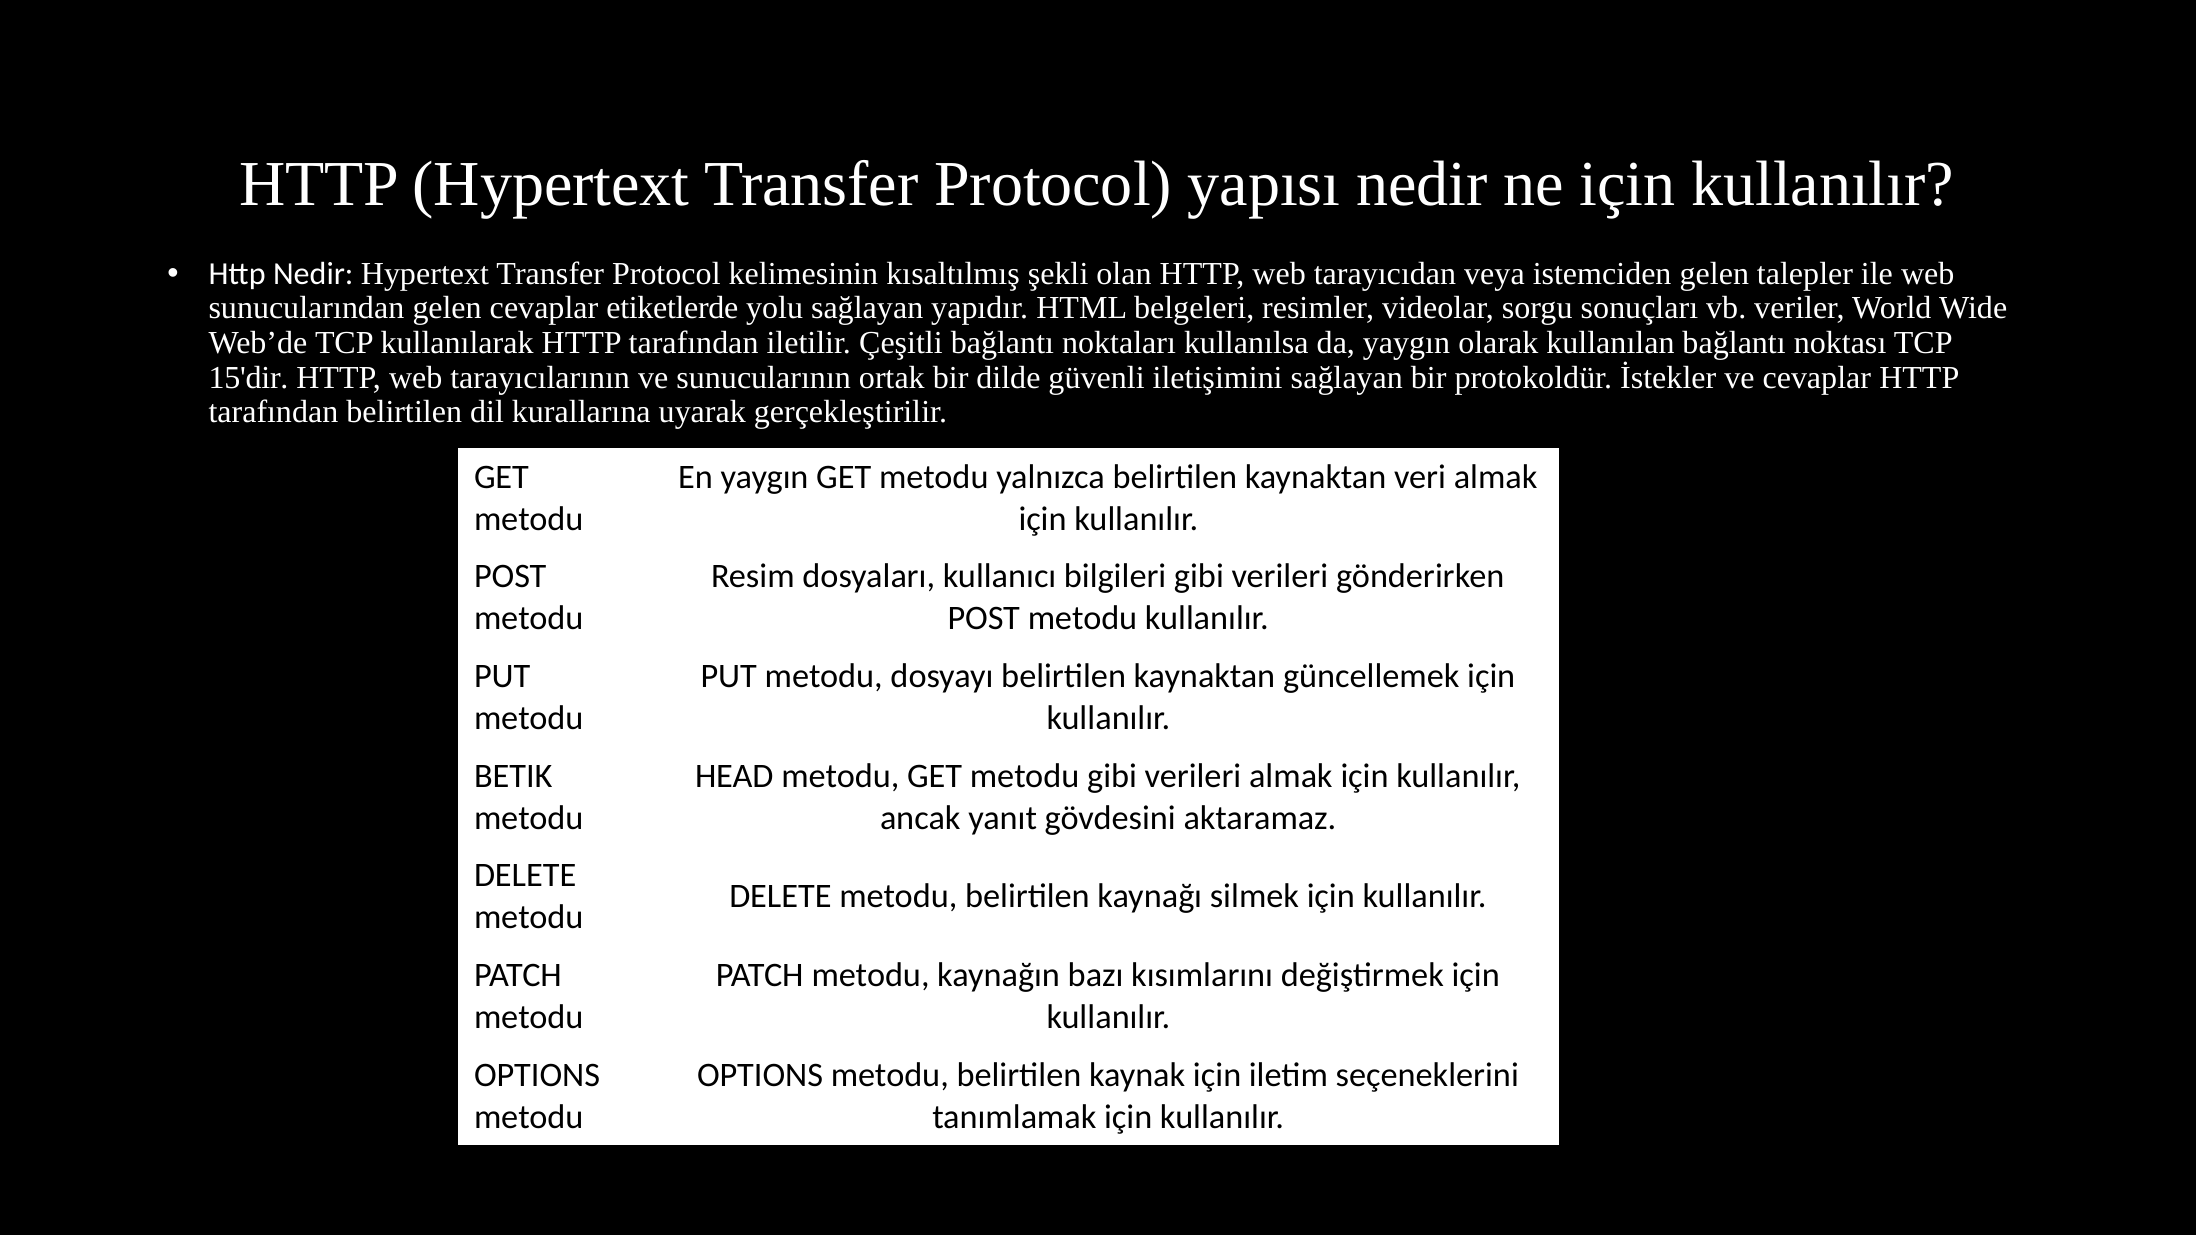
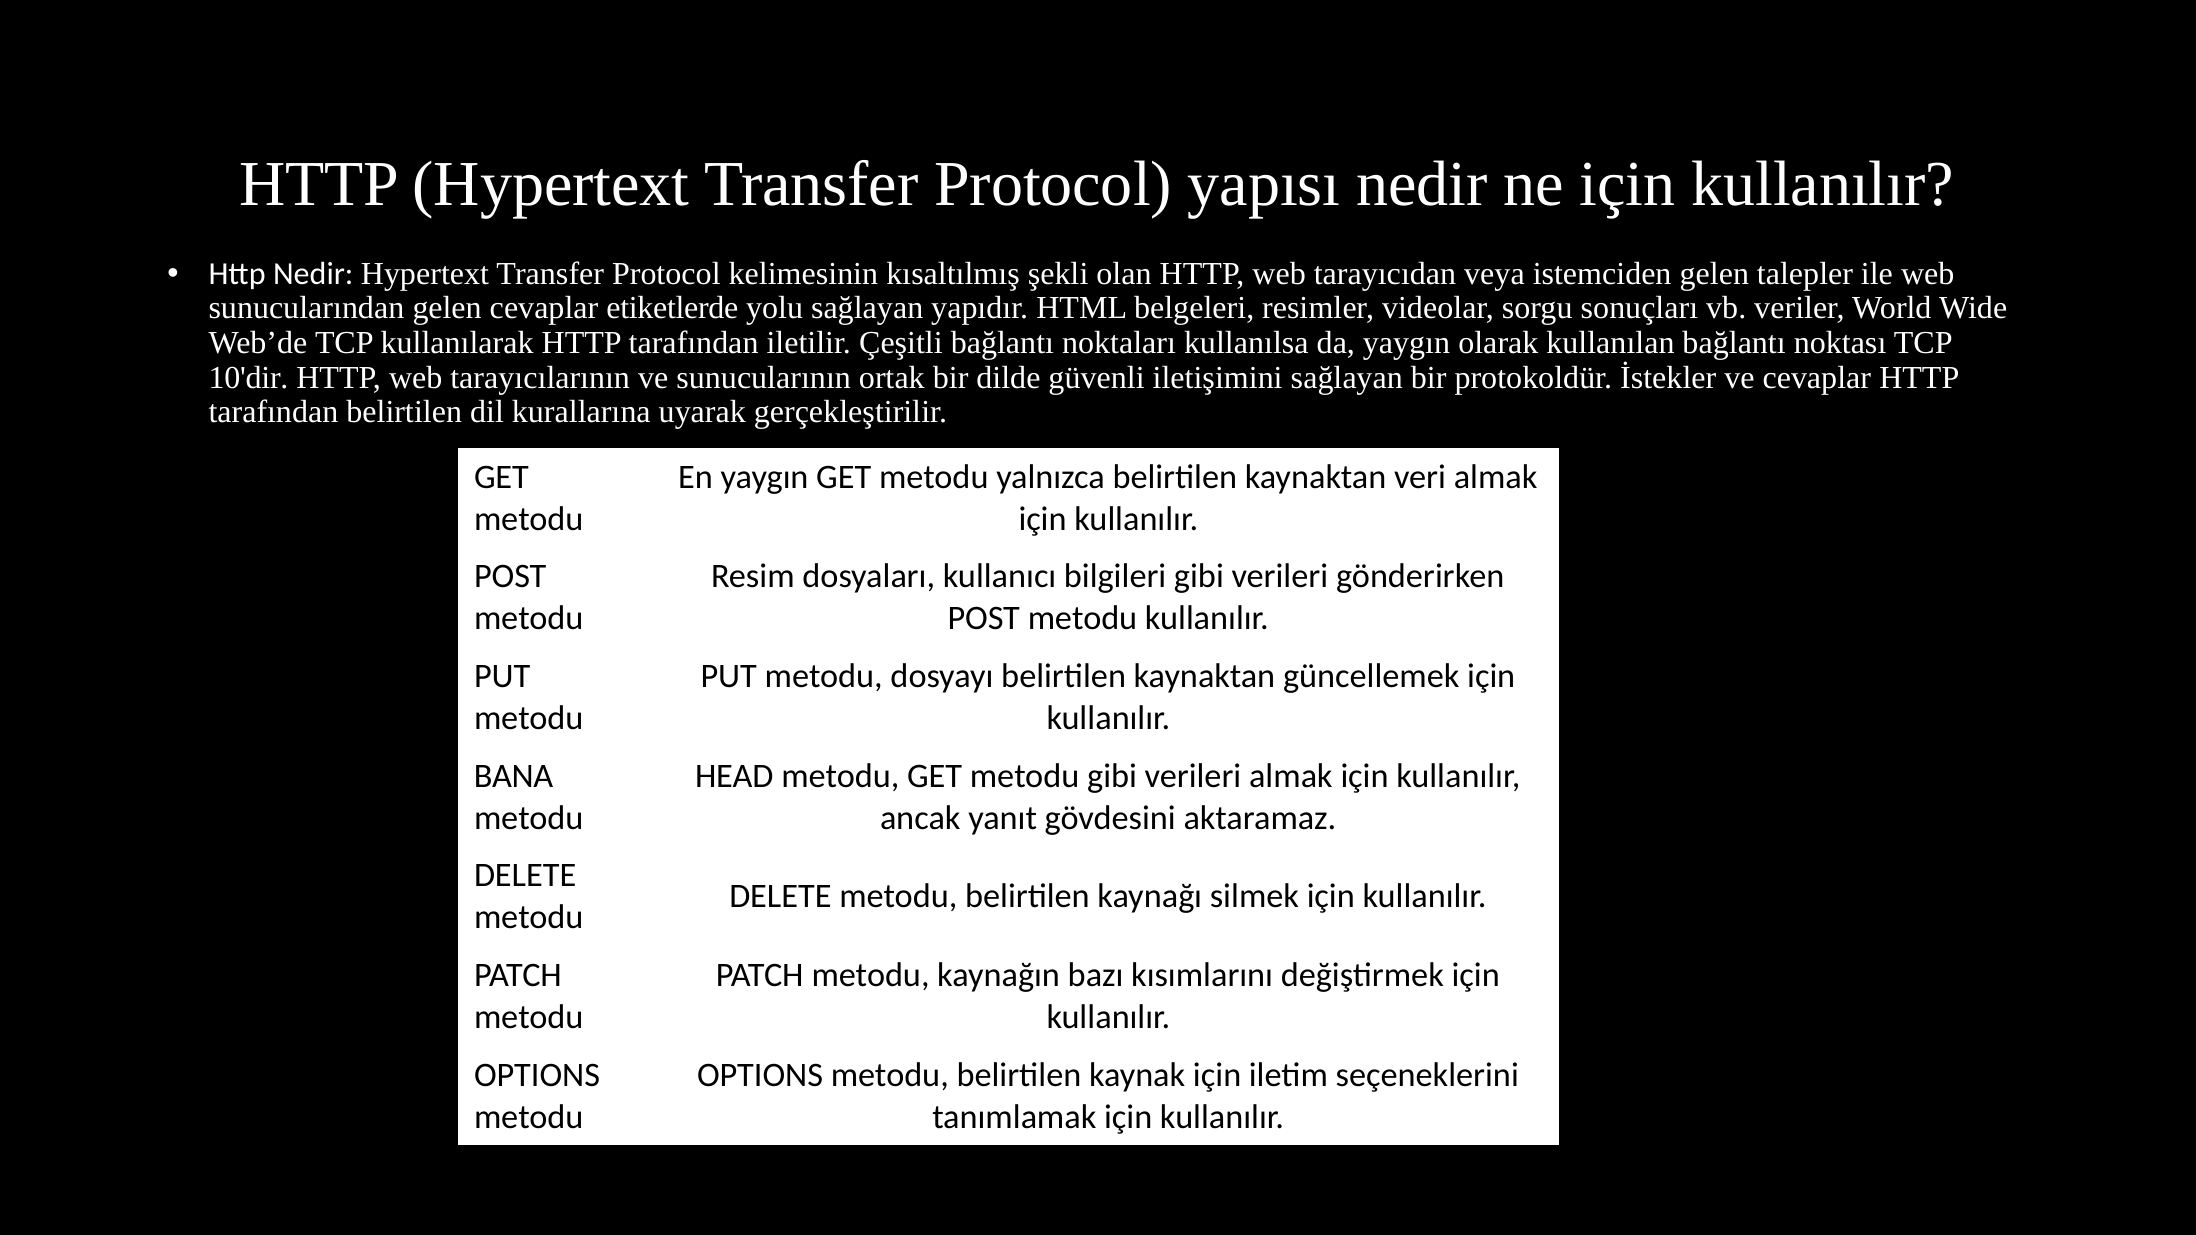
15'dir: 15'dir -> 10'dir
BETIK: BETIK -> BANA
